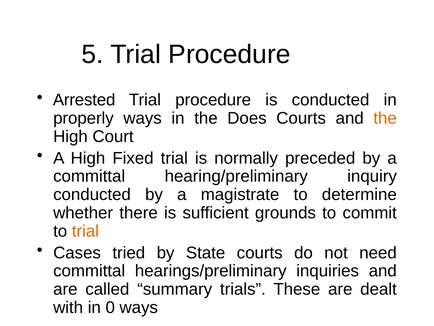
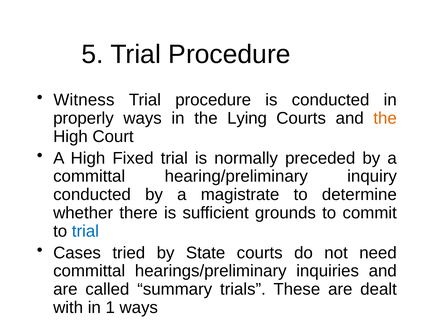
Arrested: Arrested -> Witness
Does: Does -> Lying
trial at (85, 231) colour: orange -> blue
0: 0 -> 1
